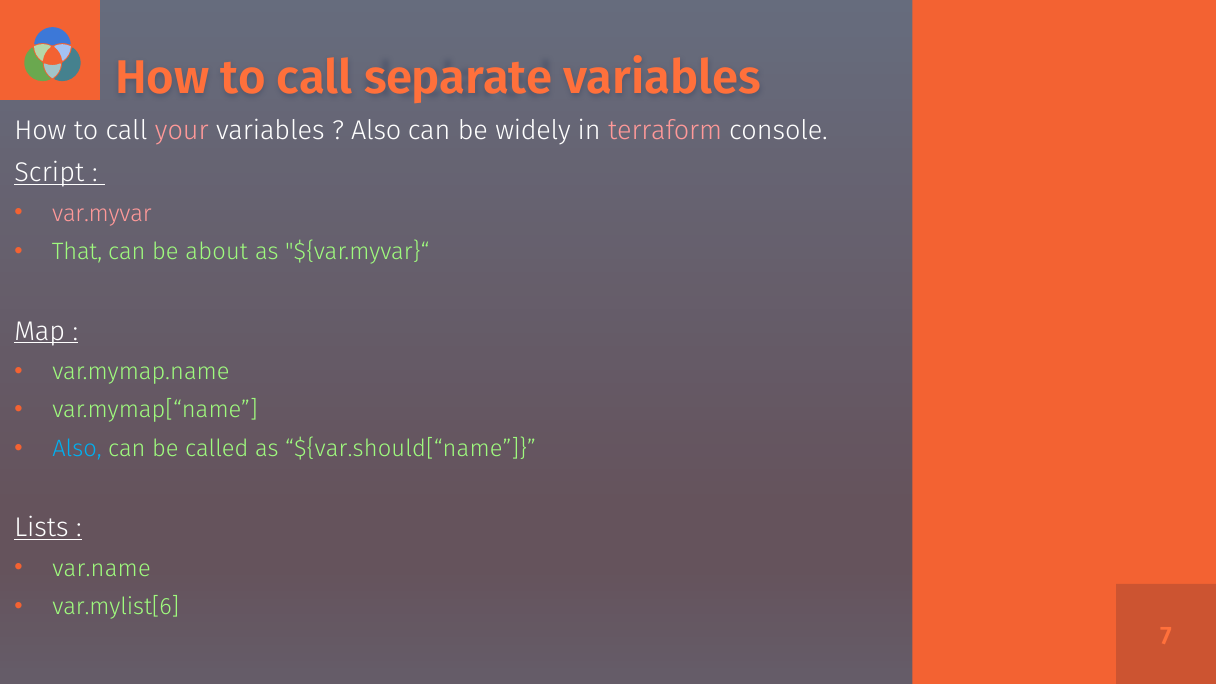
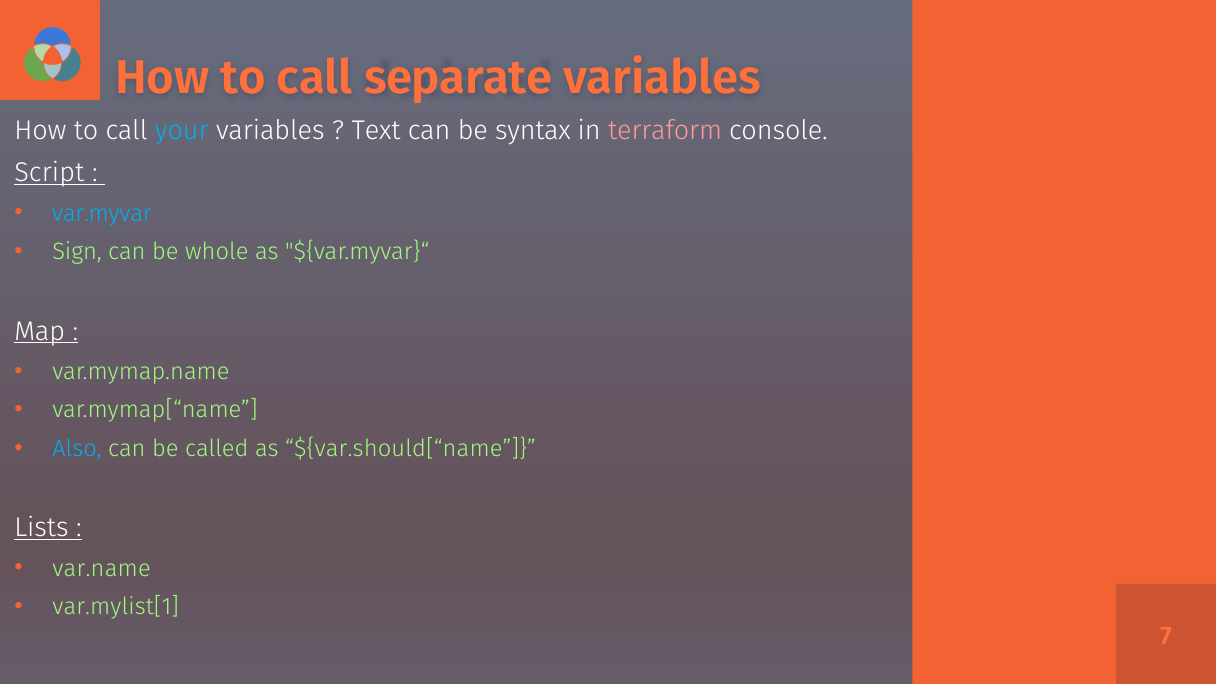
your colour: pink -> light blue
Also at (376, 130): Also -> Text
widely: widely -> syntax
var.myvar colour: pink -> light blue
That: That -> Sign
about: about -> whole
var.mylist[6: var.mylist[6 -> var.mylist[1
